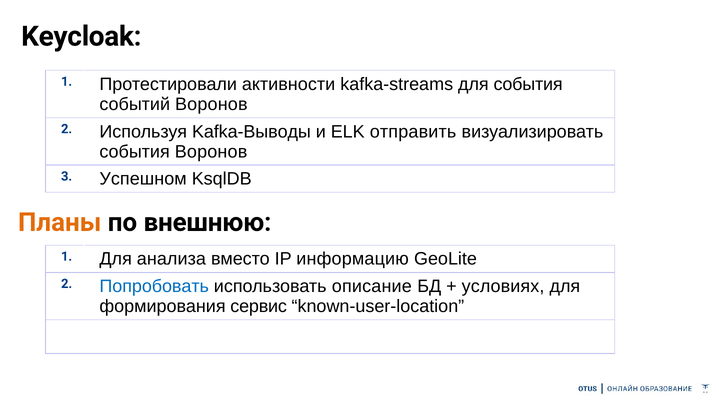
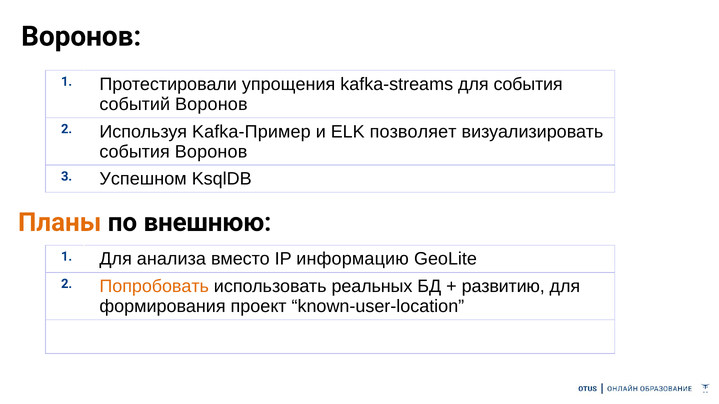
Keycloak at (81, 36): Keycloak -> Воронов
активности: активности -> упрощения
Kafka-Выводы: Kafka-Выводы -> Kafka-Пример
отправить: отправить -> позволяет
Попробовать colour: blue -> orange
описание: описание -> реальных
условиях: условиях -> развитию
сервис: сервис -> проект
